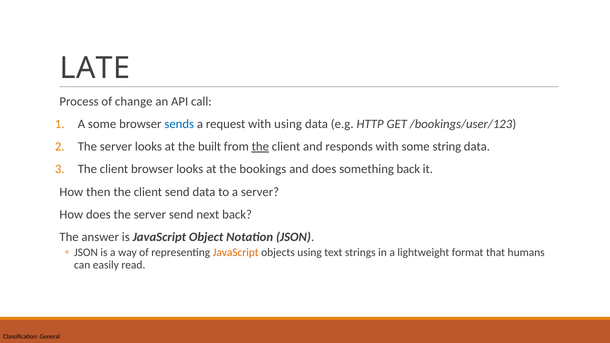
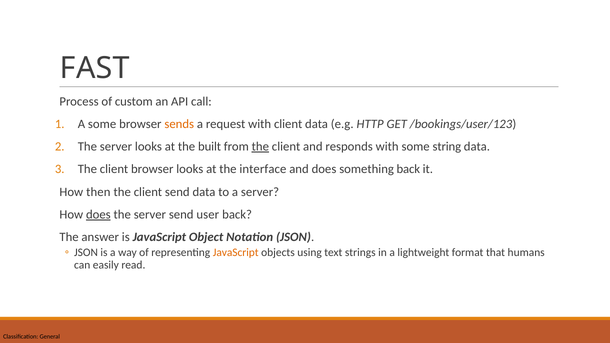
LATE: LATE -> FAST
change: change -> custom
sends colour: blue -> orange
with using: using -> client
bookings: bookings -> interface
does at (98, 215) underline: none -> present
next: next -> user
